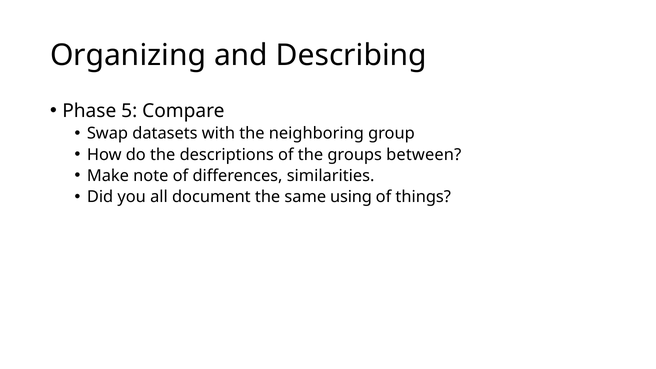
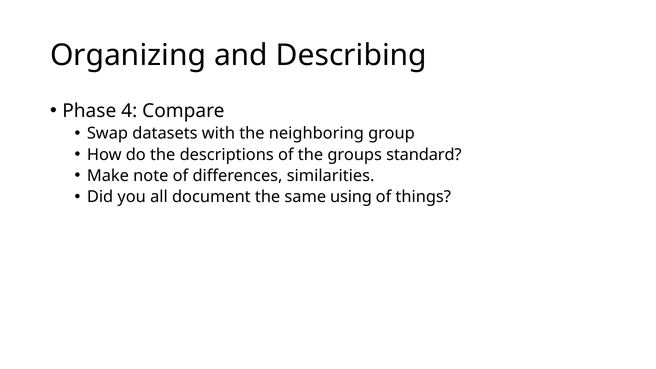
5: 5 -> 4
between: between -> standard
